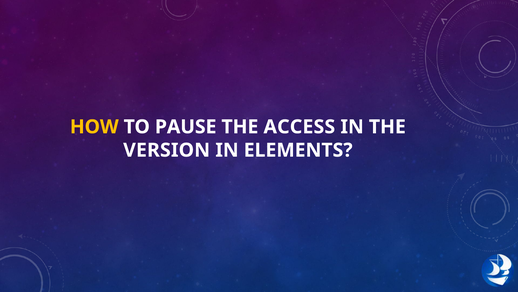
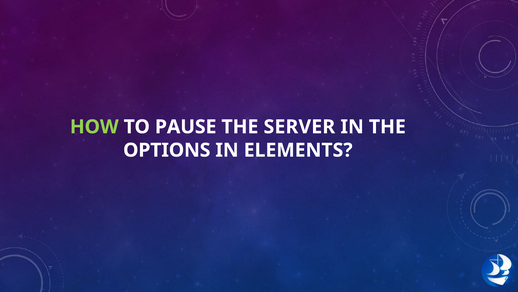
HOW colour: yellow -> light green
ACCESS: ACCESS -> SERVER
VERSION: VERSION -> OPTIONS
